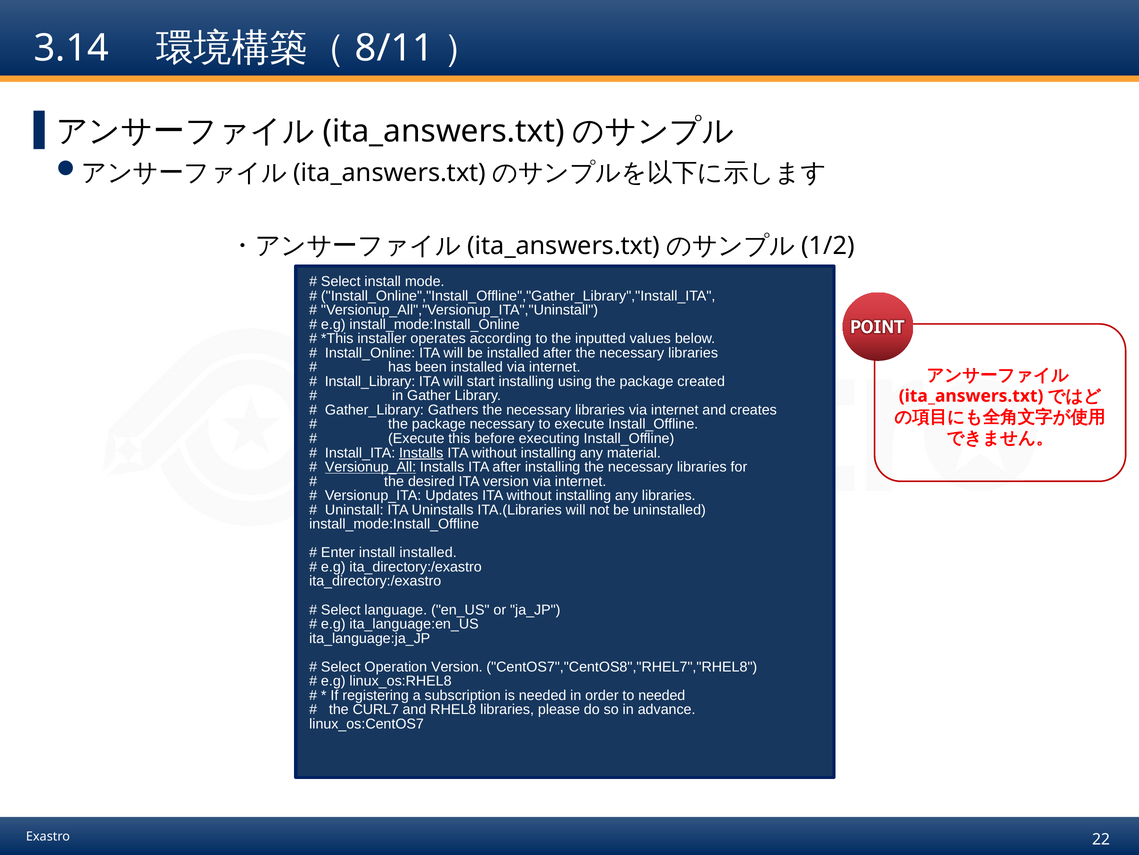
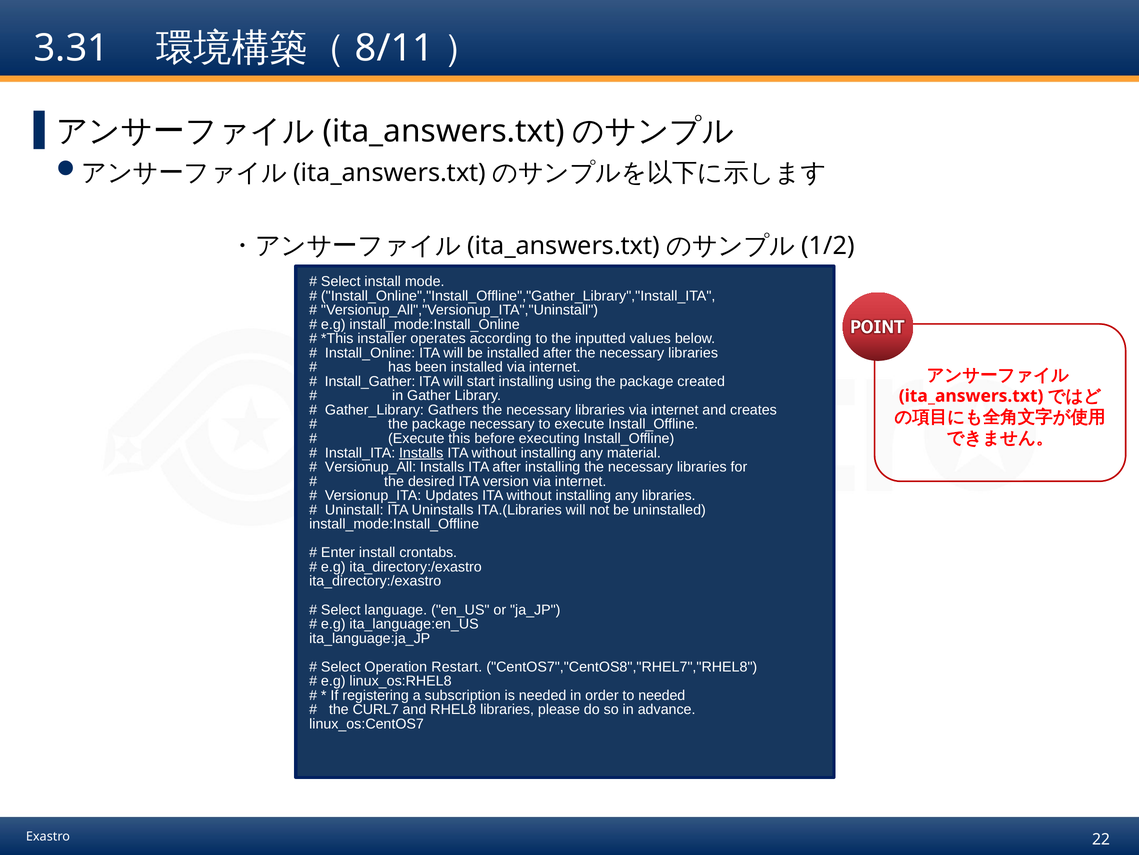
3.14: 3.14 -> 3.31
Install_Library: Install_Library -> Install_Gather
Versionup_All underline: present -> none
install installed: installed -> crontabs
Operation Version: Version -> Restart
